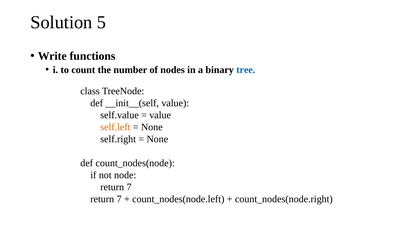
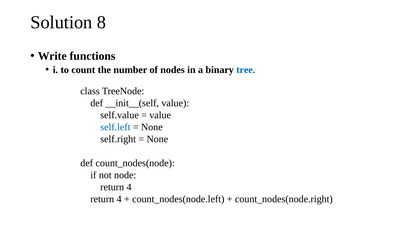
5: 5 -> 8
self.left colour: orange -> blue
7 at (129, 187): 7 -> 4
7 at (119, 199): 7 -> 4
